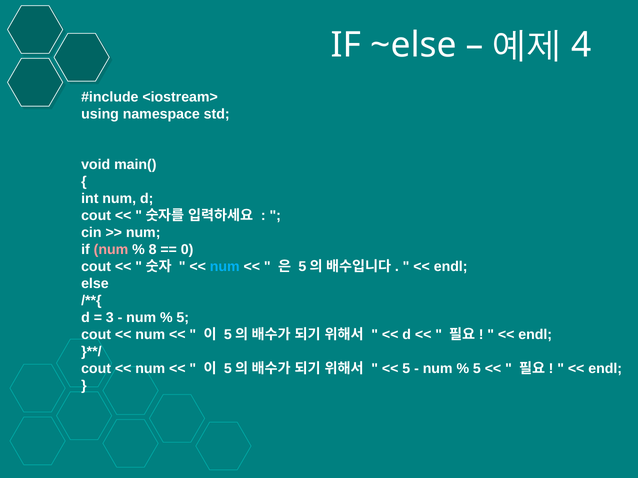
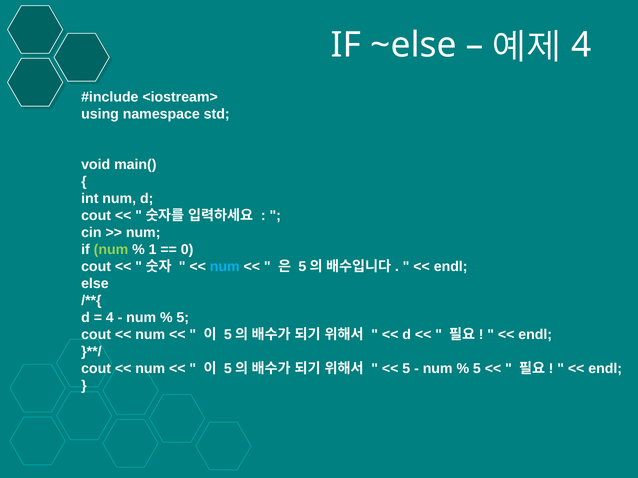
num at (111, 250) colour: pink -> light green
8: 8 -> 1
3 at (110, 318): 3 -> 4
